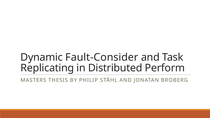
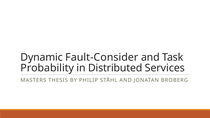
Replicating: Replicating -> Probability
Perform: Perform -> Services
